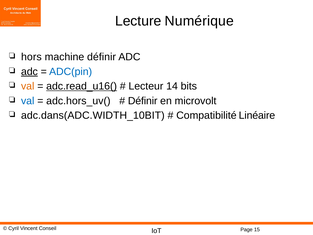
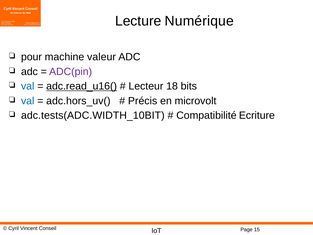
hors: hors -> pour
machine définir: définir -> valeur
adc at (29, 72) underline: present -> none
ADC(pin colour: blue -> purple
val at (28, 86) colour: orange -> blue
14: 14 -> 18
Définir at (143, 101): Définir -> Précis
adc.dans(ADC.WIDTH_10BIT: adc.dans(ADC.WIDTH_10BIT -> adc.tests(ADC.WIDTH_10BIT
Linéaire: Linéaire -> Ecriture
